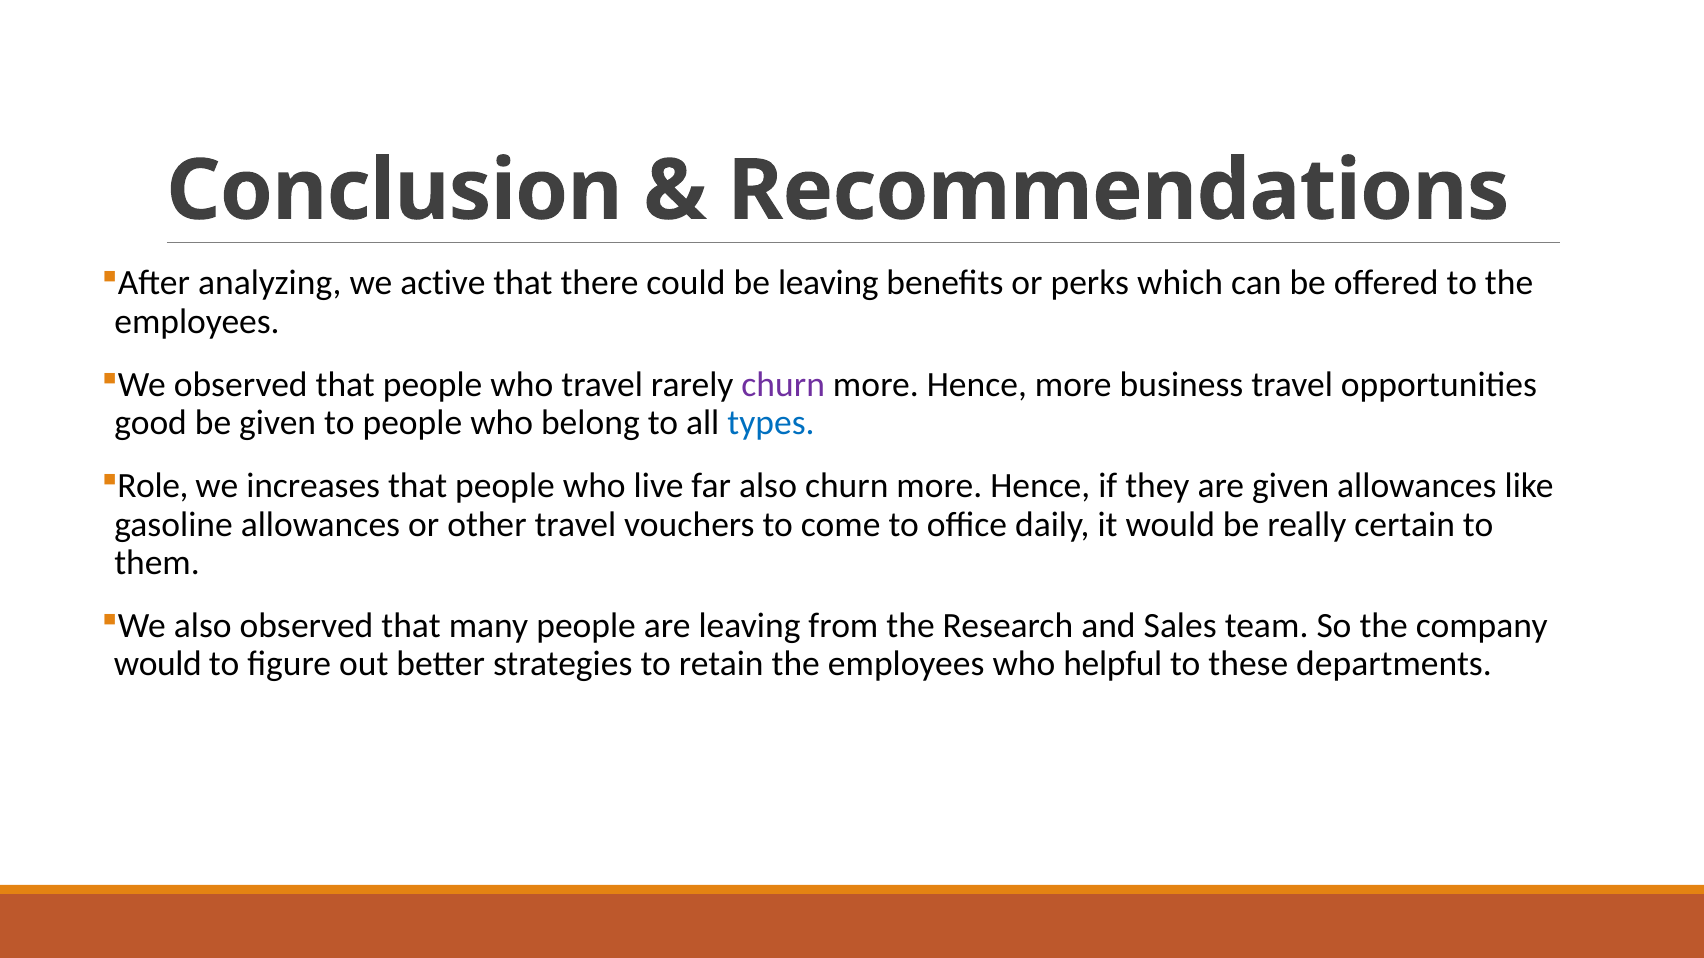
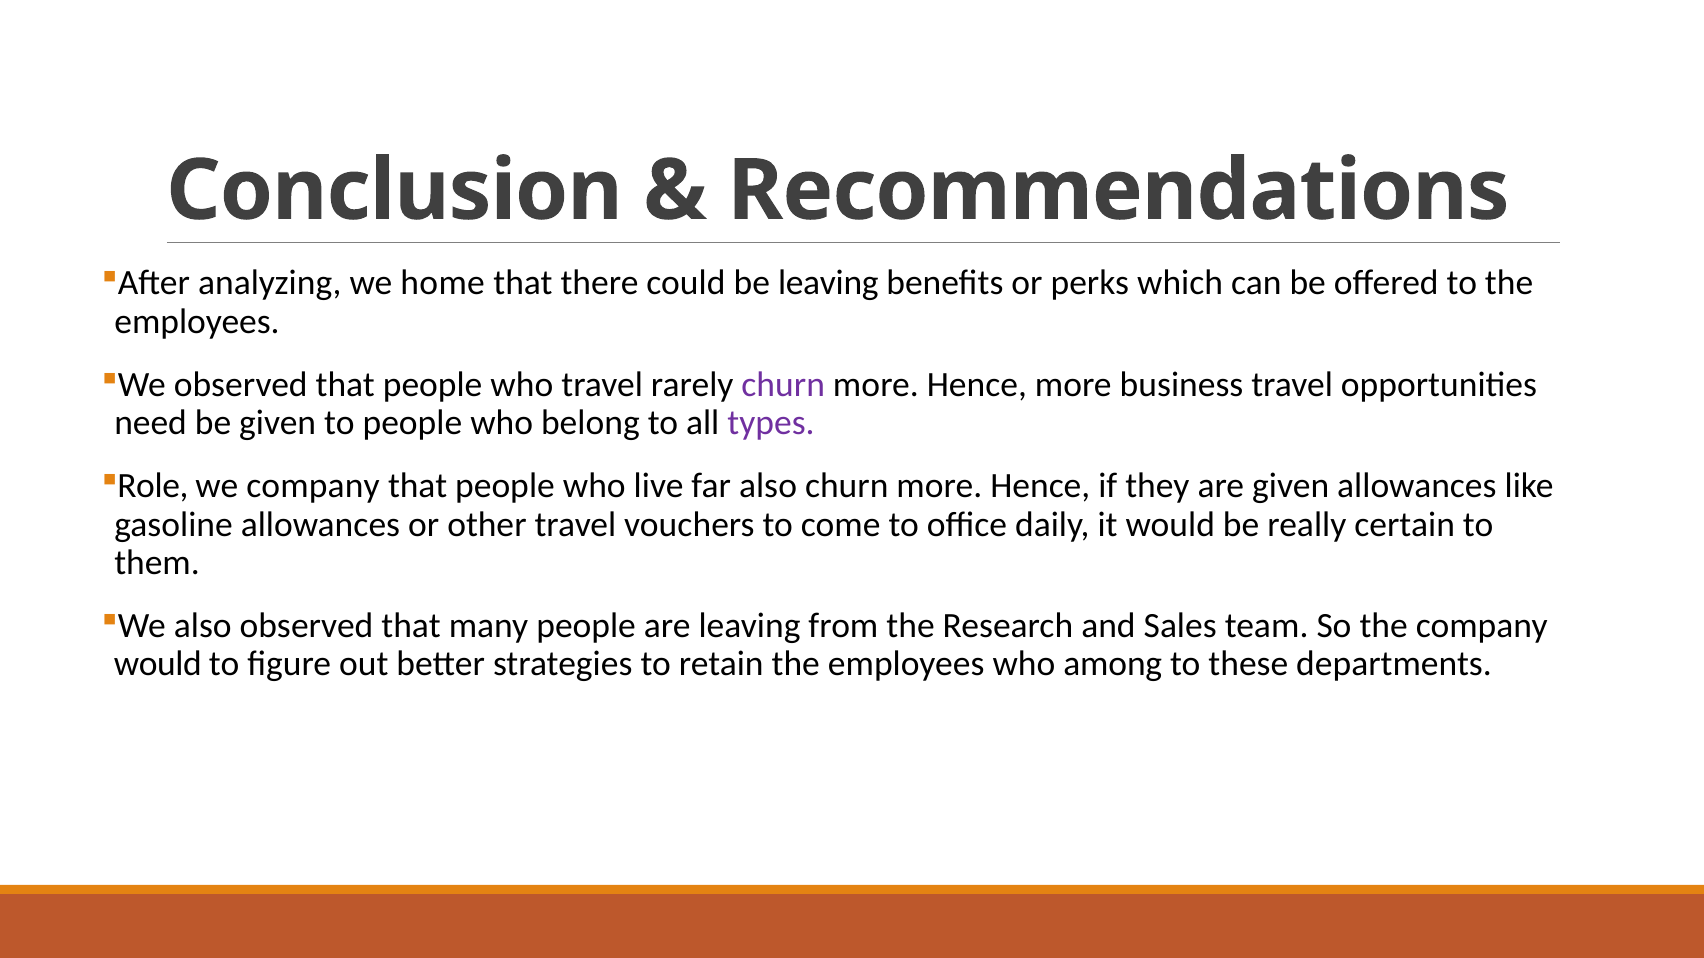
active: active -> home
good: good -> need
types colour: blue -> purple
we increases: increases -> company
helpful: helpful -> among
